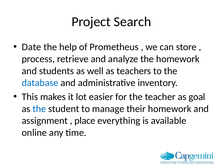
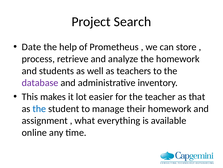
database colour: blue -> purple
goal: goal -> that
place: place -> what
